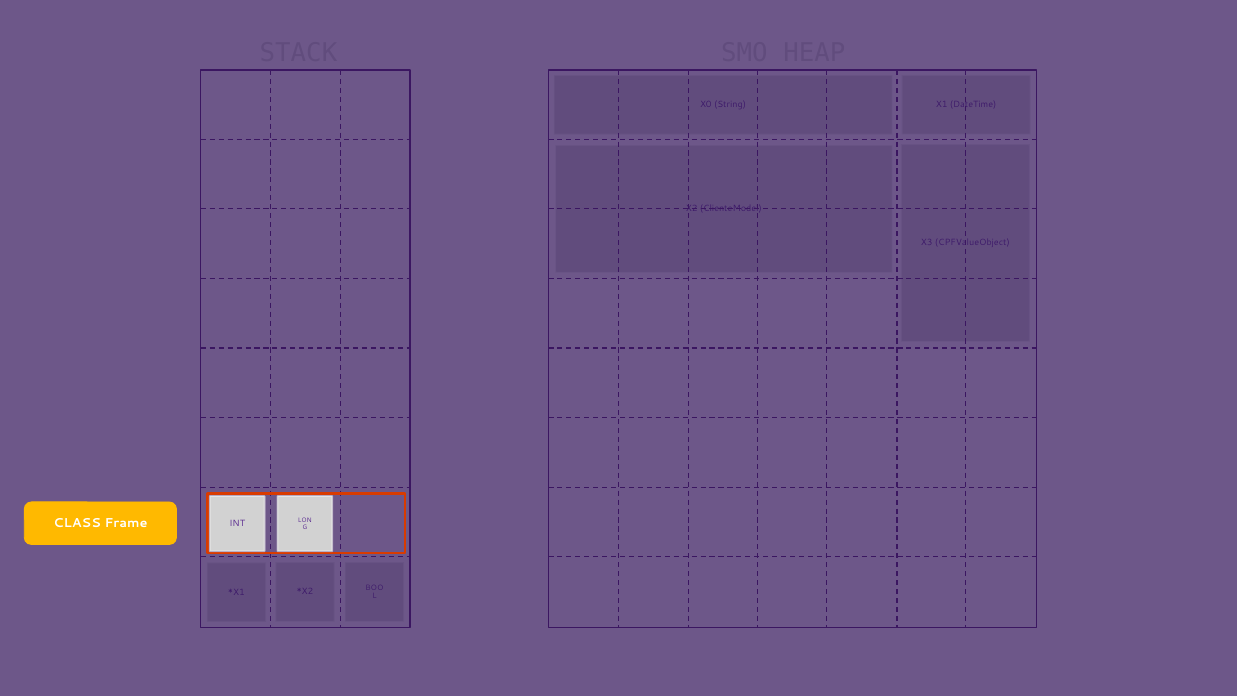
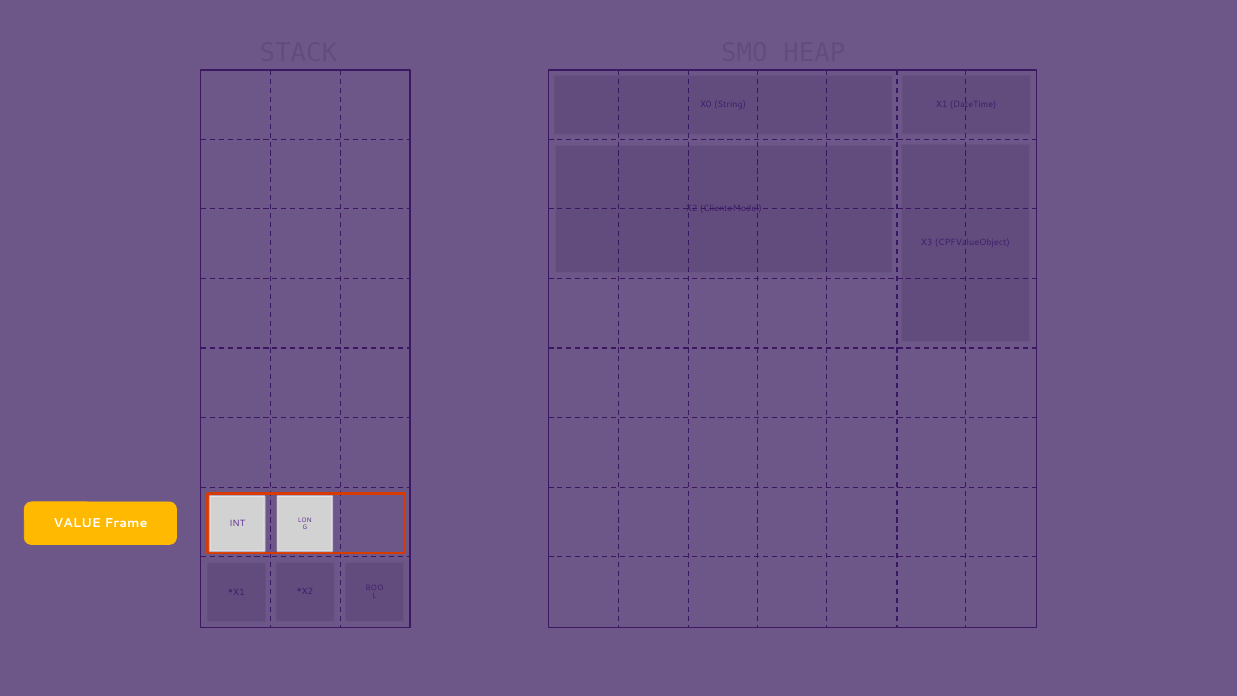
CLASS: CLASS -> VALUE
